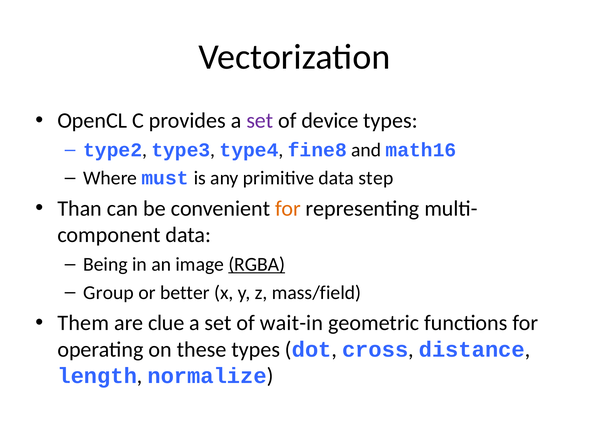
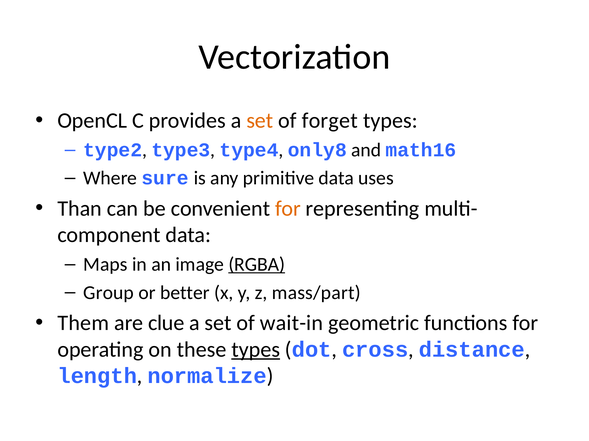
set at (260, 121) colour: purple -> orange
device: device -> forget
fine8: fine8 -> only8
must: must -> sure
step: step -> uses
Being: Being -> Maps
mass/field: mass/field -> mass/part
types at (256, 350) underline: none -> present
